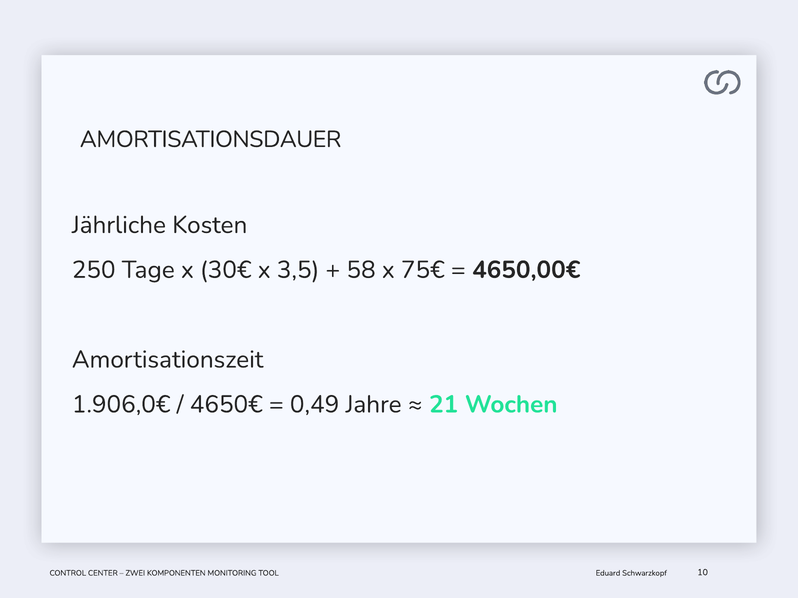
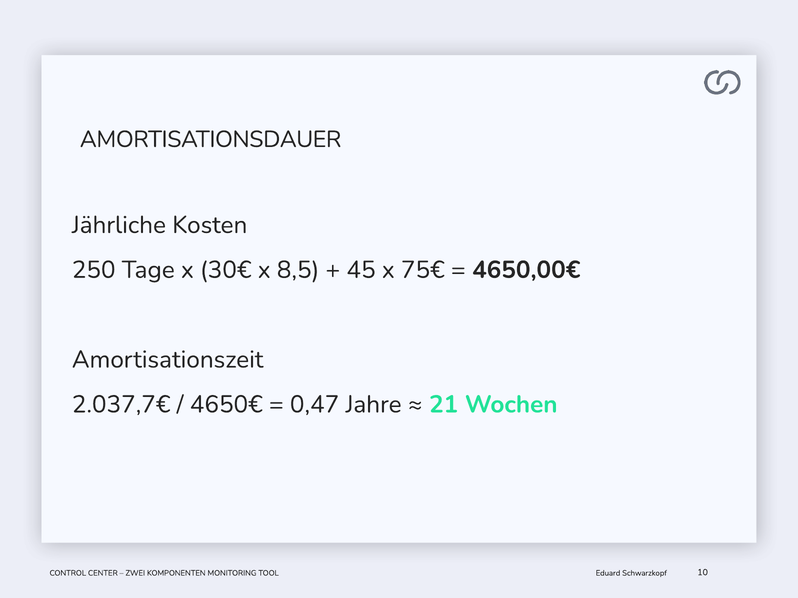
3,5: 3,5 -> 8,5
58: 58 -> 45
1.906,0€: 1.906,0€ -> 2.037,7€
0,49: 0,49 -> 0,47
